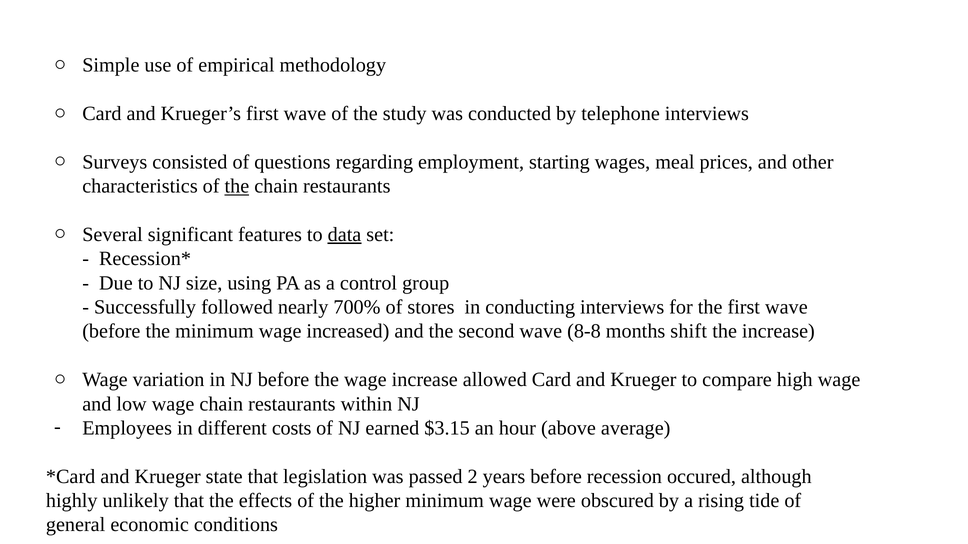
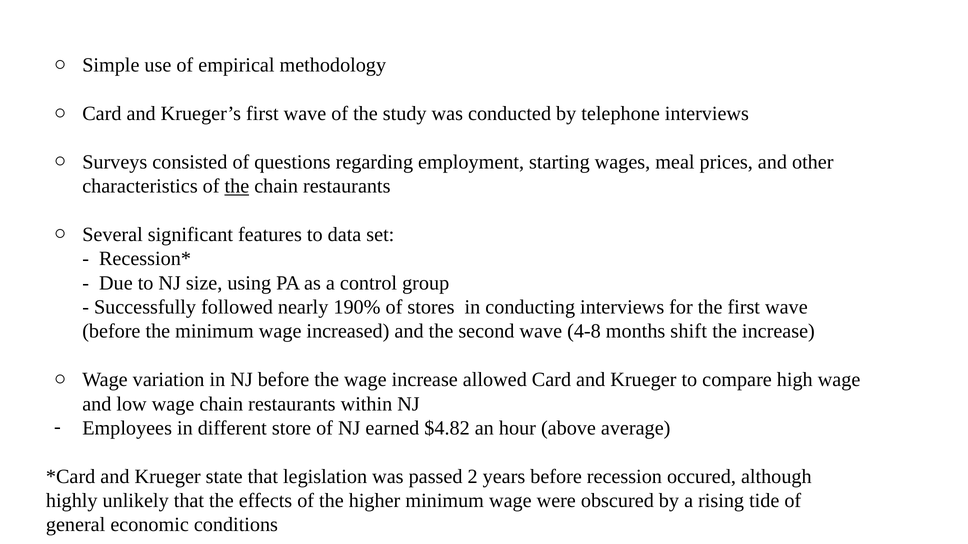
data underline: present -> none
700%: 700% -> 190%
8-8: 8-8 -> 4-8
costs: costs -> store
$3.15: $3.15 -> $4.82
